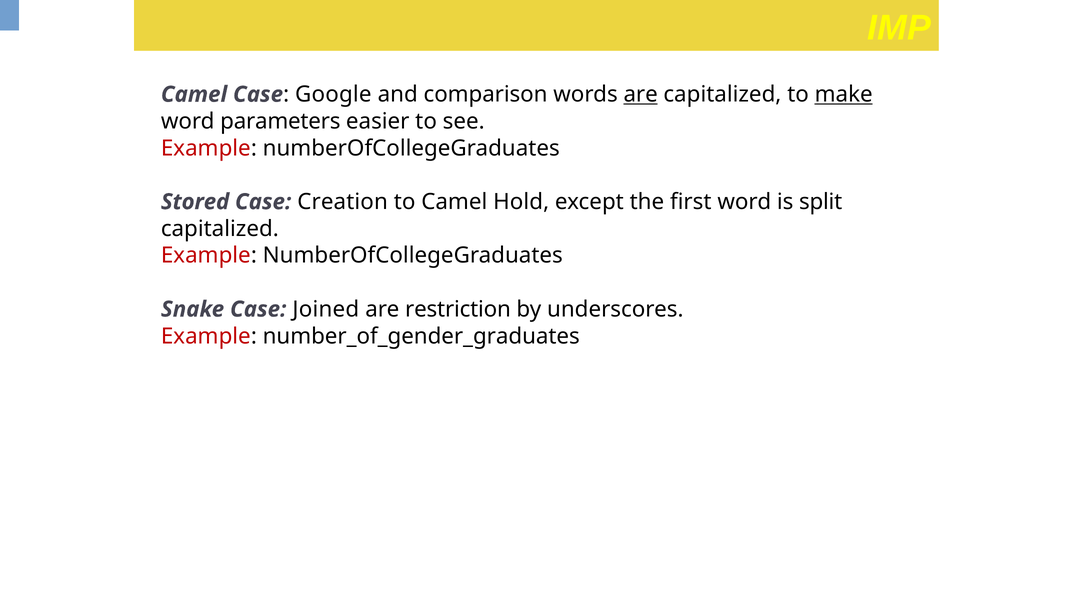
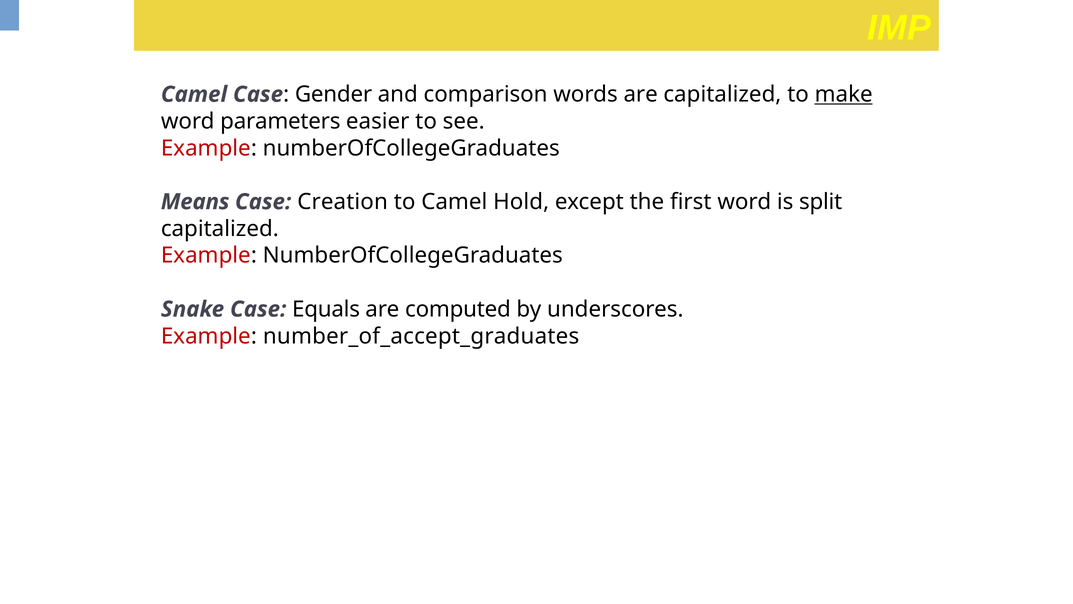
Google: Google -> Gender
are at (641, 94) underline: present -> none
Stored: Stored -> Means
Joined: Joined -> Equals
restriction: restriction -> computed
number_of_gender_graduates: number_of_gender_graduates -> number_of_accept_graduates
